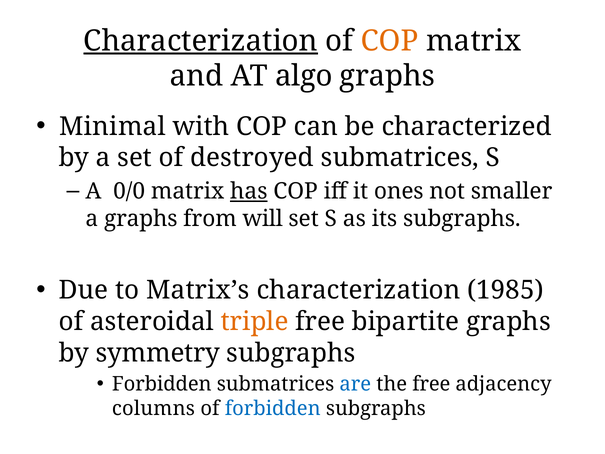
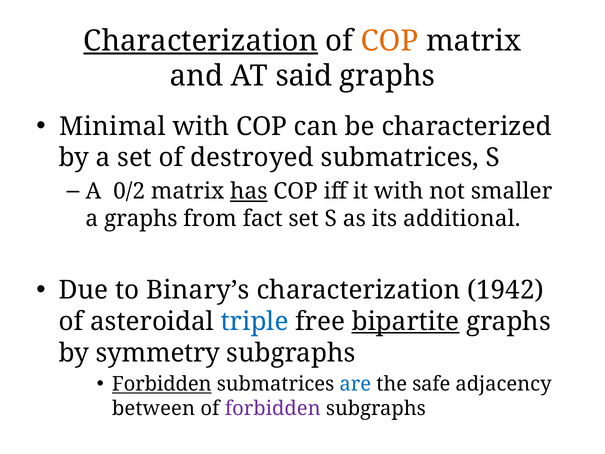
algo: algo -> said
0/0: 0/0 -> 0/2
it ones: ones -> with
will: will -> fact
its subgraphs: subgraphs -> additional
Matrix’s: Matrix’s -> Binary’s
1985: 1985 -> 1942
triple colour: orange -> blue
bipartite underline: none -> present
Forbidden at (162, 384) underline: none -> present
the free: free -> safe
columns: columns -> between
forbidden at (273, 408) colour: blue -> purple
